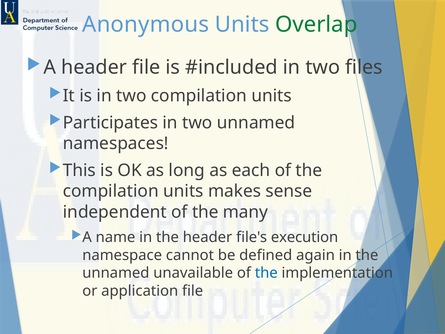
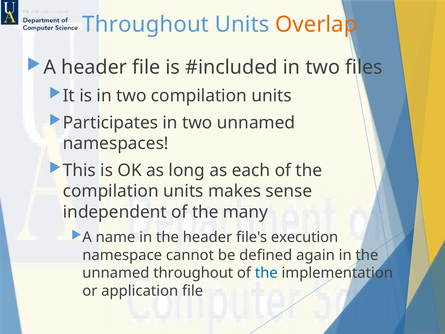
Anonymous at (146, 25): Anonymous -> Throughout
Overlap colour: green -> orange
unnamed unavailable: unavailable -> throughout
